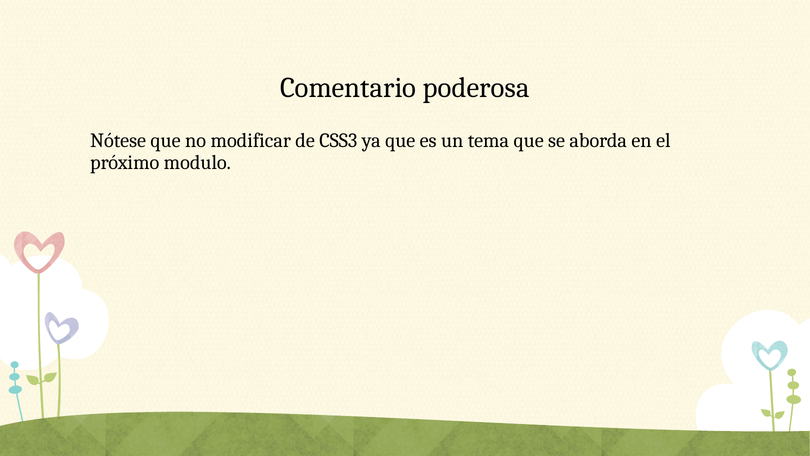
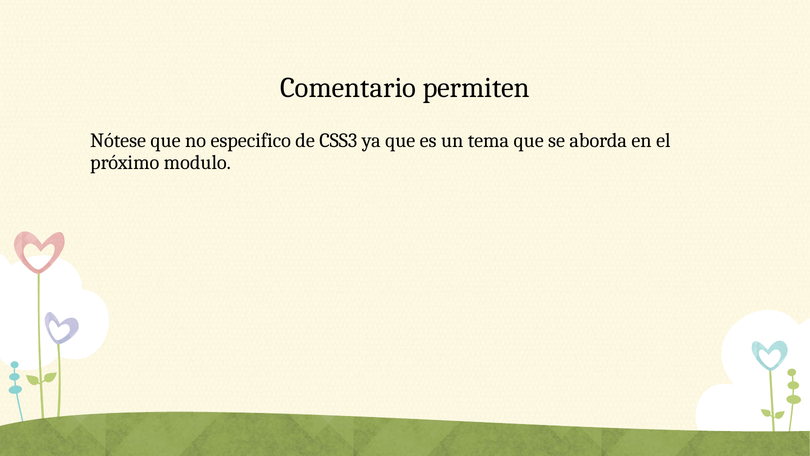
poderosa: poderosa -> permiten
modificar: modificar -> especifico
